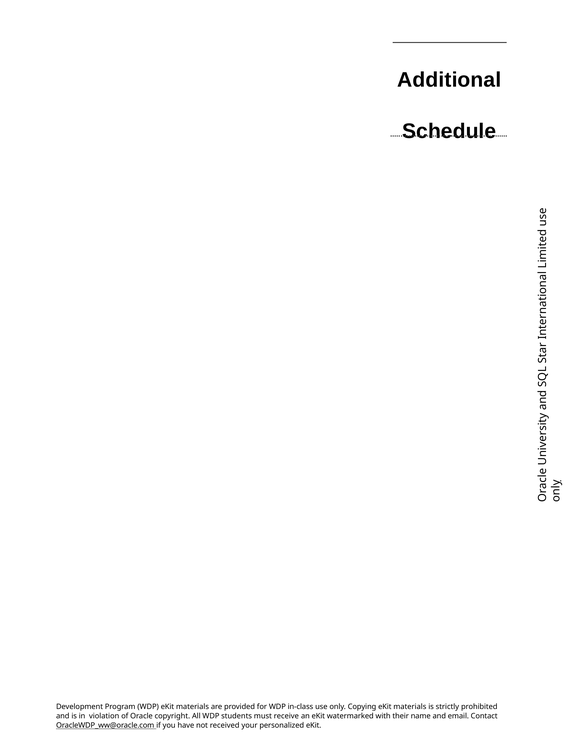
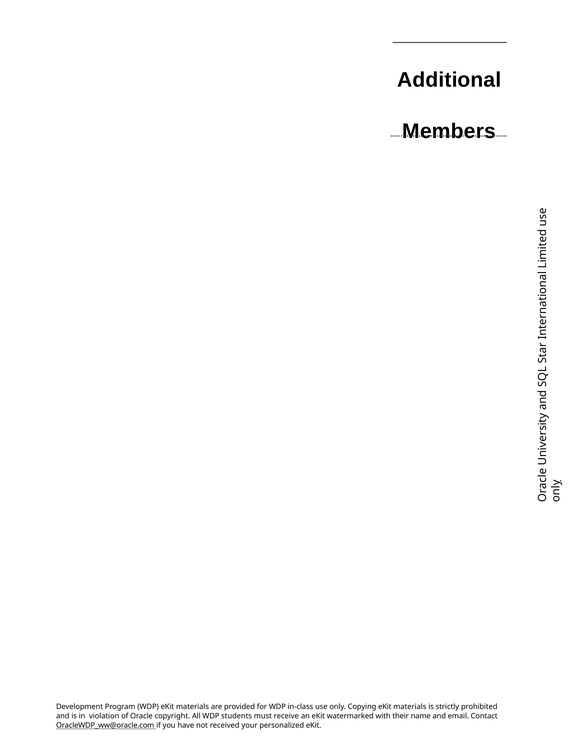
Schedule: Schedule -> Members
